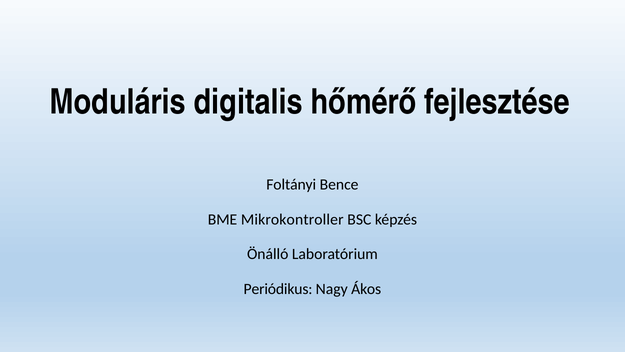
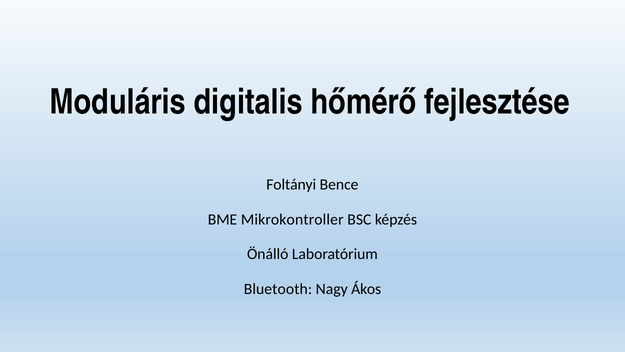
Periódikus: Periódikus -> Bluetooth
